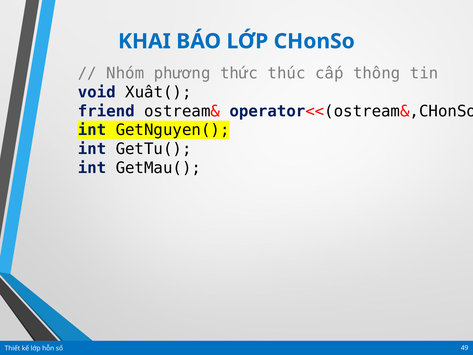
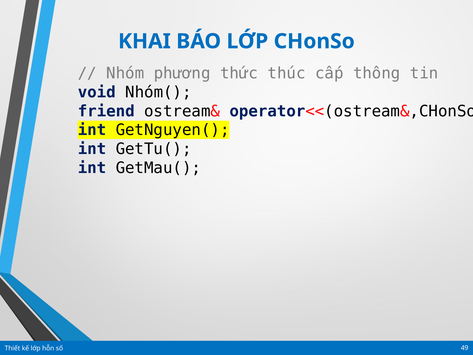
Xuất(: Xuất( -> Nhóm(
